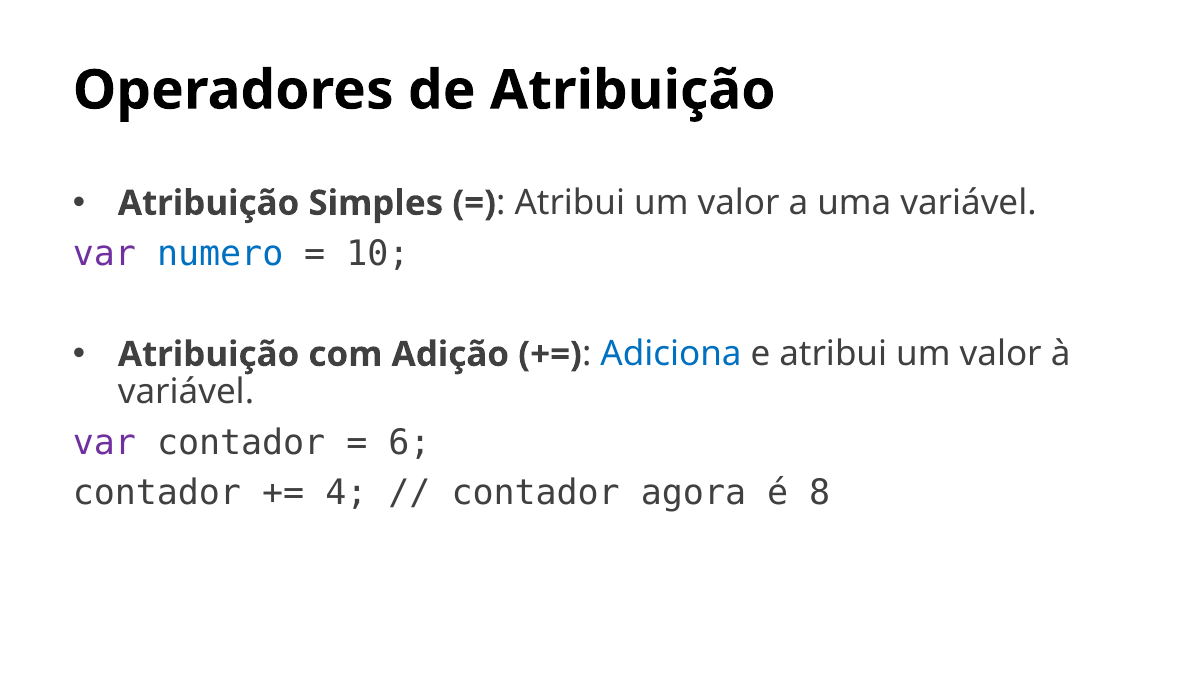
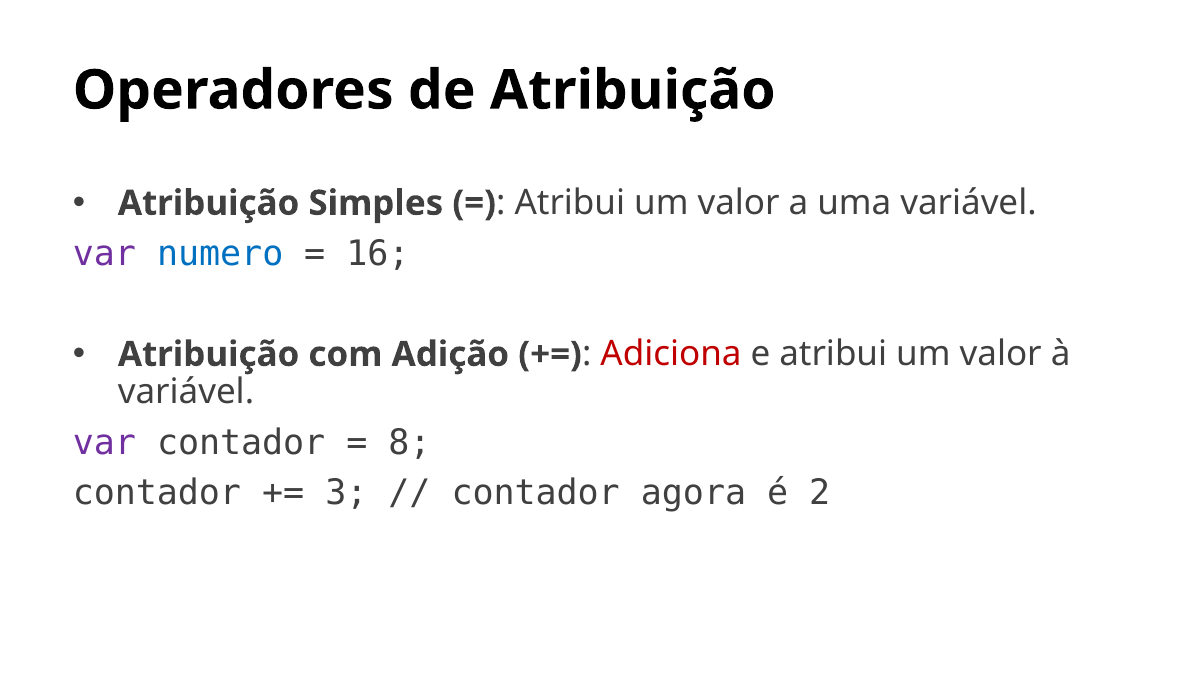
10: 10 -> 16
Adiciona colour: blue -> red
6: 6 -> 8
4: 4 -> 3
8: 8 -> 2
